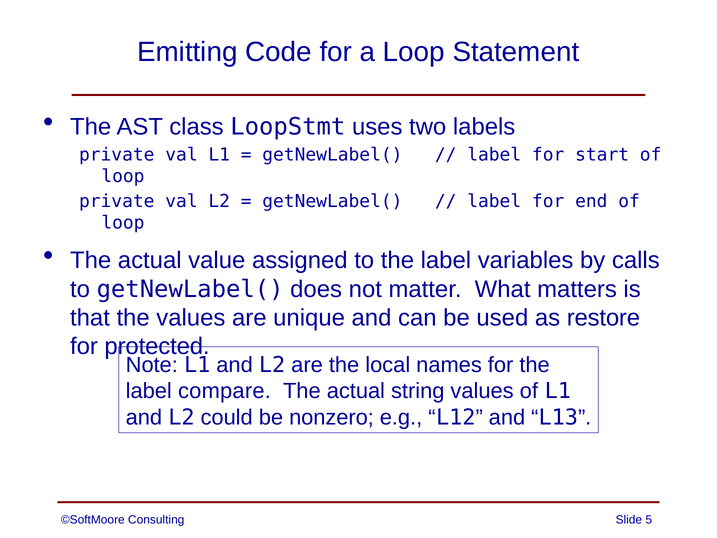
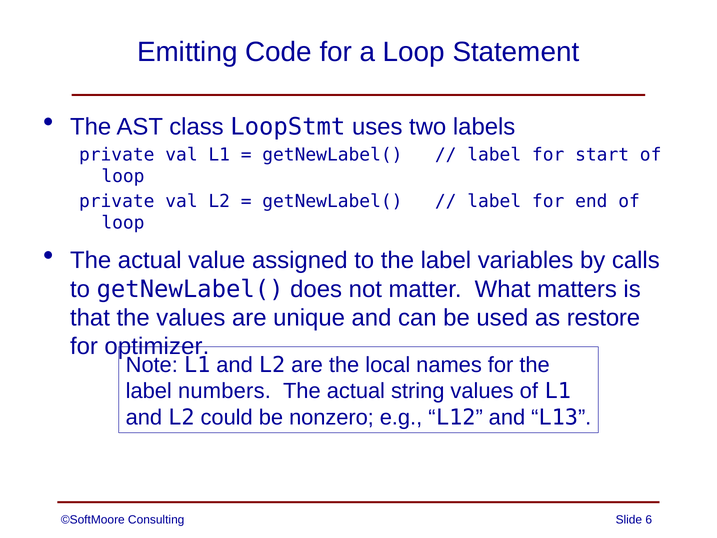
protected: protected -> optimizer
compare: compare -> numbers
5: 5 -> 6
